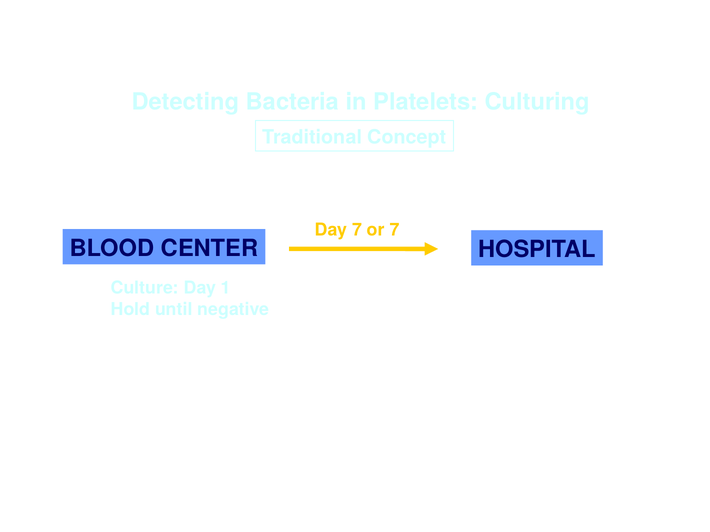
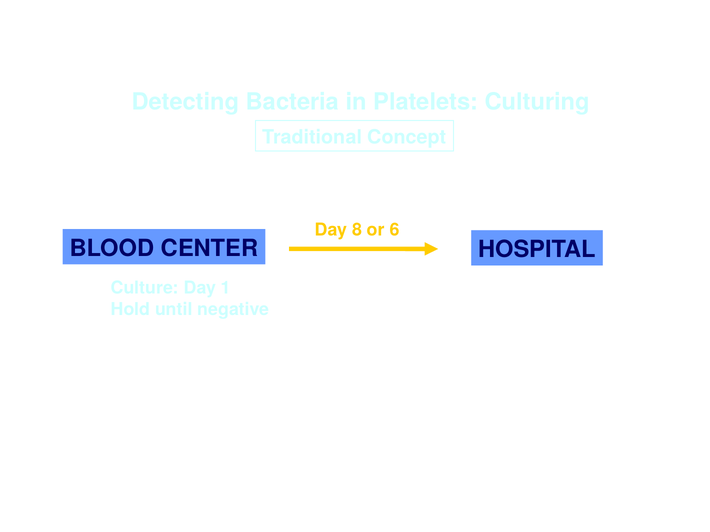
Day 7: 7 -> 8
or 7: 7 -> 6
